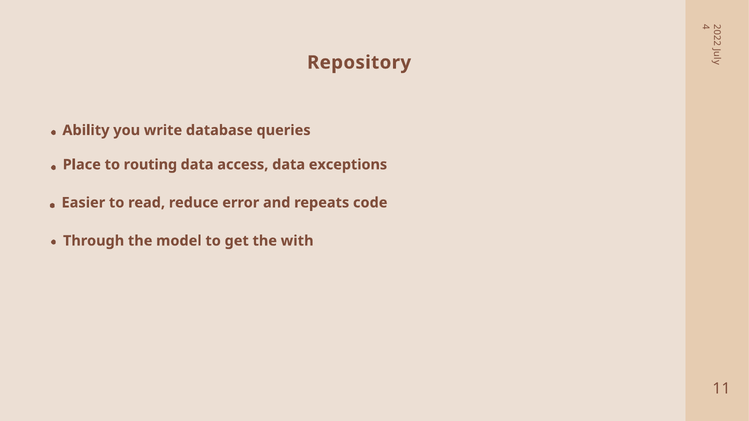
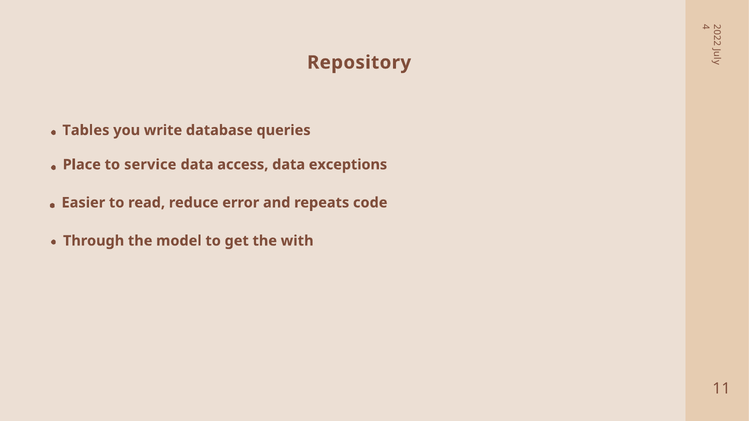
Ability: Ability -> Tables
routing: routing -> service
